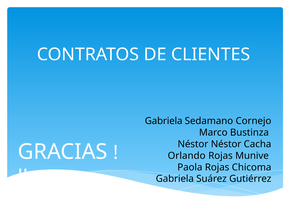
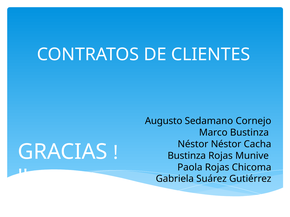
Gabriela at (164, 121): Gabriela -> Augusto
Orlando at (187, 156): Orlando -> Bustinza
